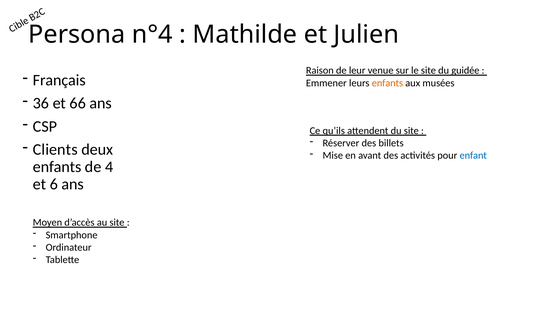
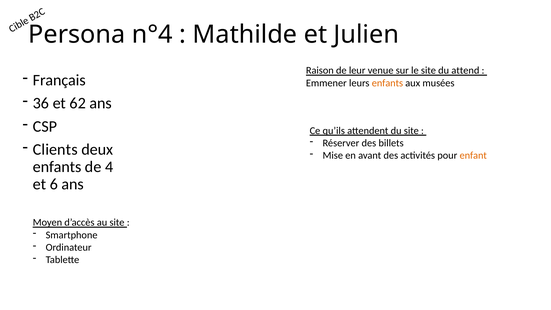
guidée: guidée -> attend
66: 66 -> 62
enfant colour: blue -> orange
